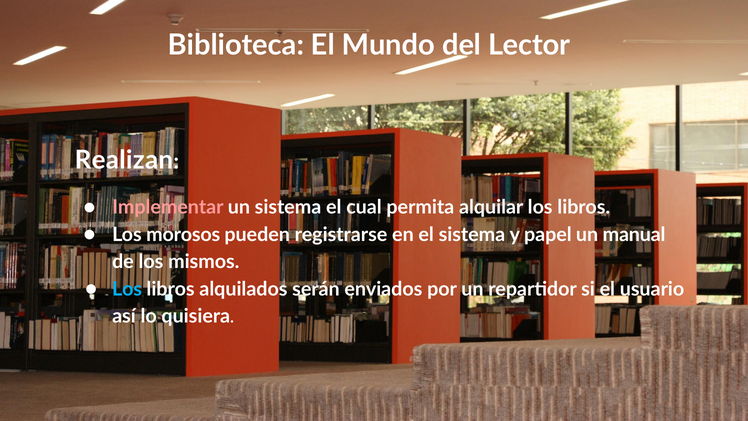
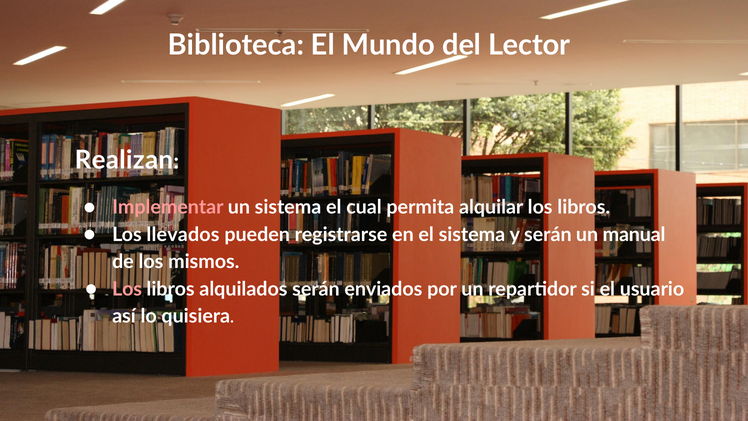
morosos: morosos -> llevados
y papel: papel -> serán
Los at (127, 289) colour: light blue -> pink
